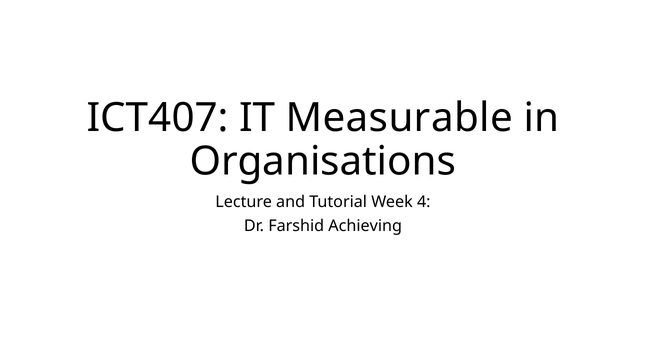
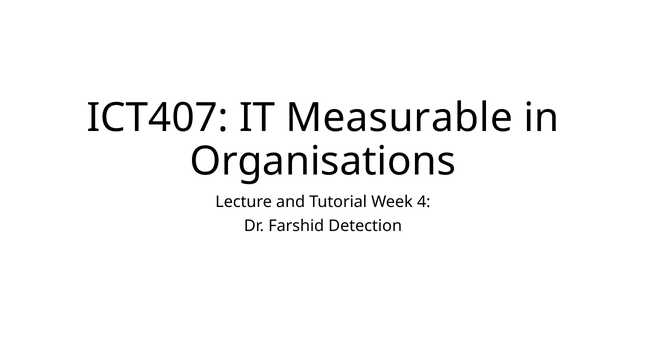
Achieving: Achieving -> Detection
